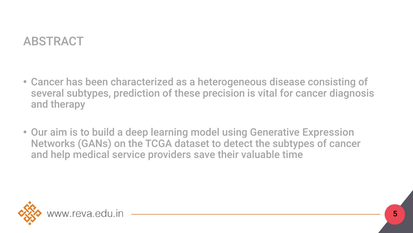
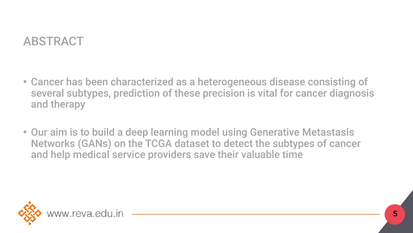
Expression: Expression -> Metastasis
